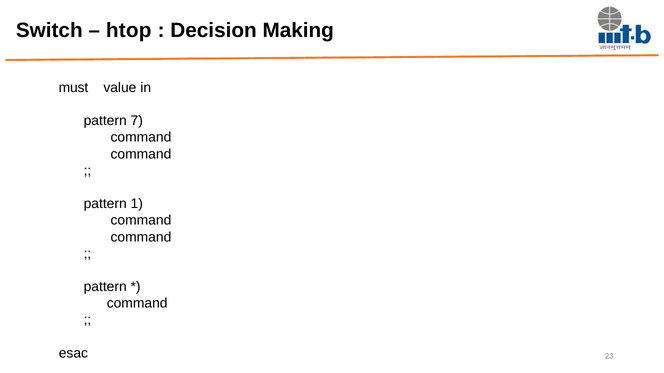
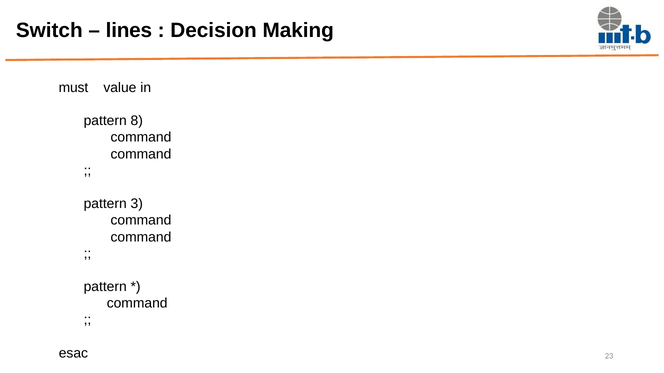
htop: htop -> lines
7: 7 -> 8
1: 1 -> 3
